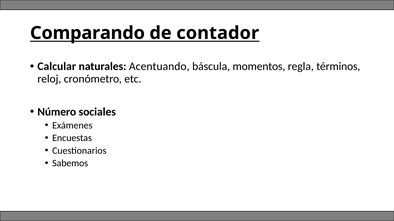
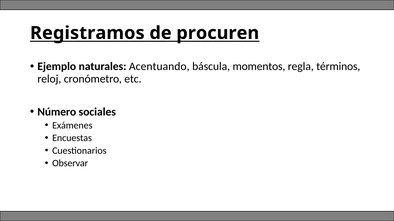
Comparando: Comparando -> Registramos
contador: contador -> procuren
Calcular: Calcular -> Ejemplo
Sabemos: Sabemos -> Observar
